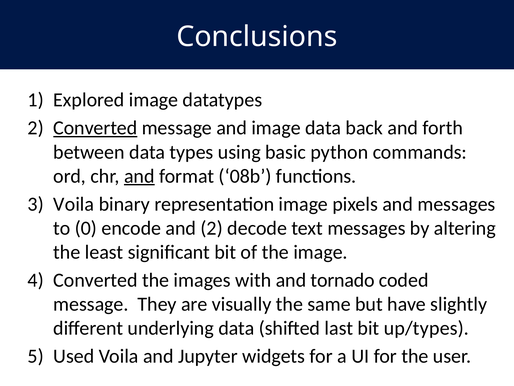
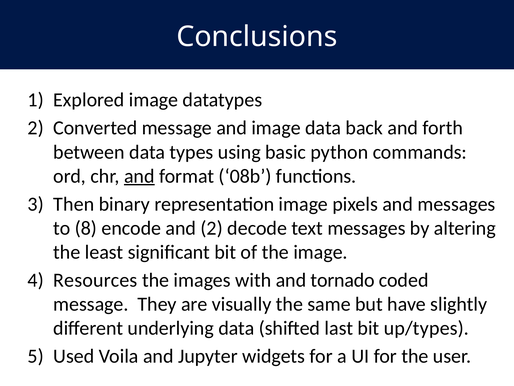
Converted at (95, 128) underline: present -> none
Voila at (74, 204): Voila -> Then
0: 0 -> 8
Converted at (95, 280): Converted -> Resources
